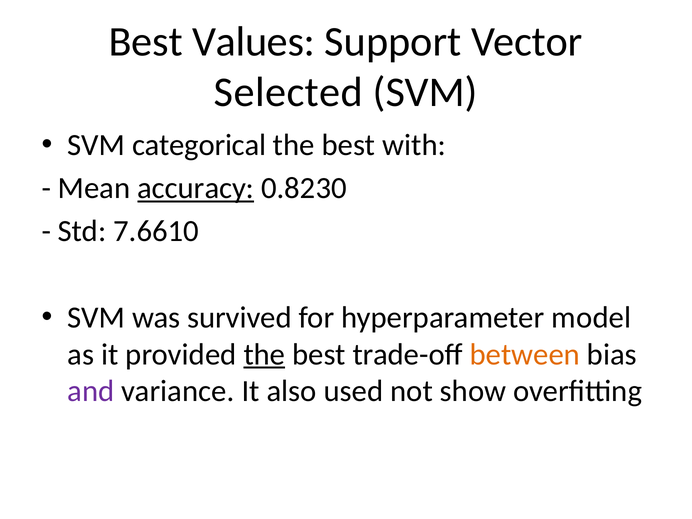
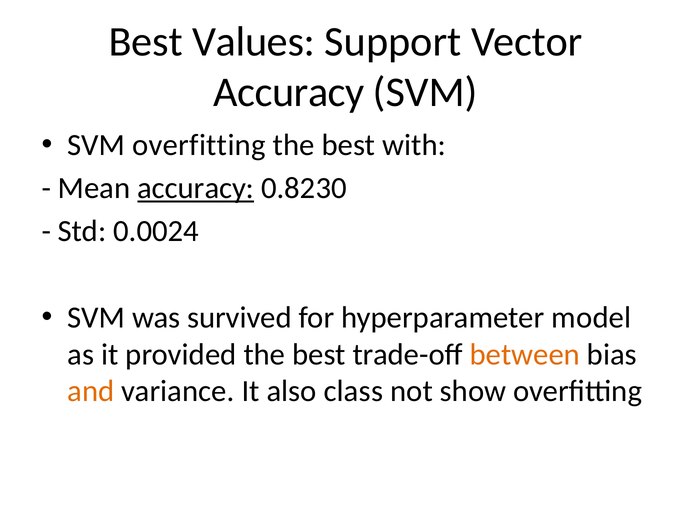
Selected at (288, 92): Selected -> Accuracy
SVM categorical: categorical -> overfitting
7.6610: 7.6610 -> 0.0024
the at (264, 354) underline: present -> none
and colour: purple -> orange
used: used -> class
